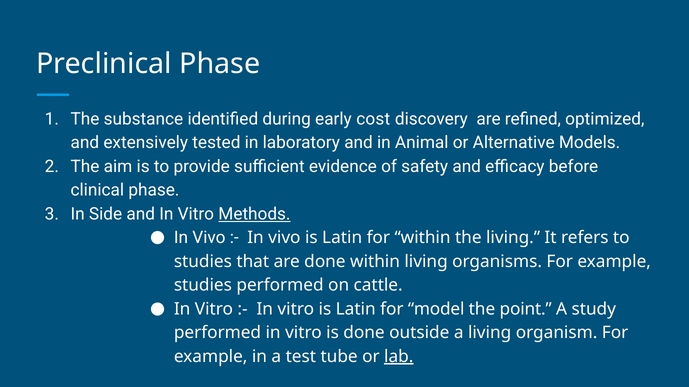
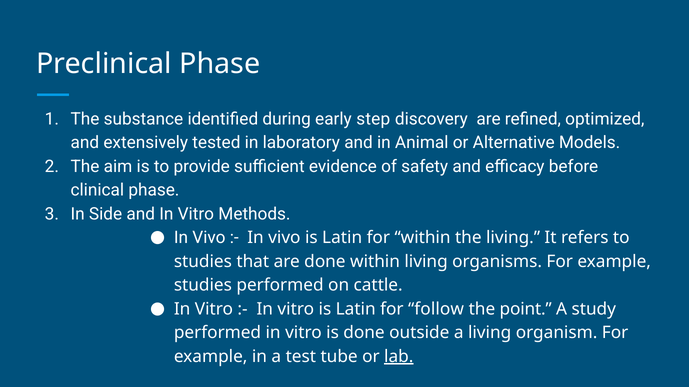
cost: cost -> step
Methods underline: present -> none
model: model -> follow
